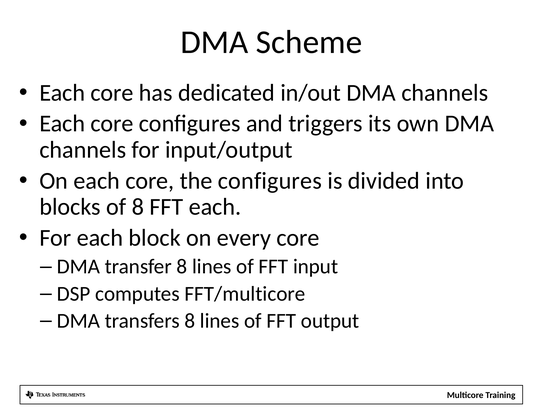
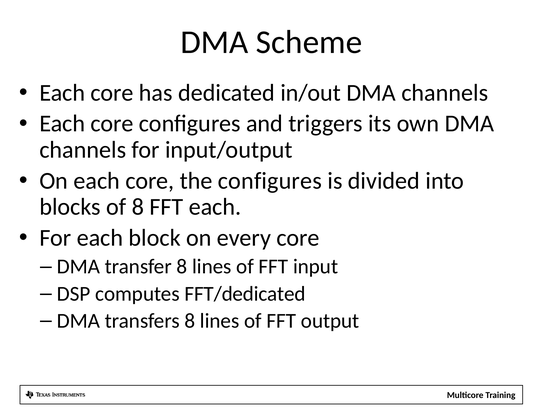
FFT/multicore: FFT/multicore -> FFT/dedicated
